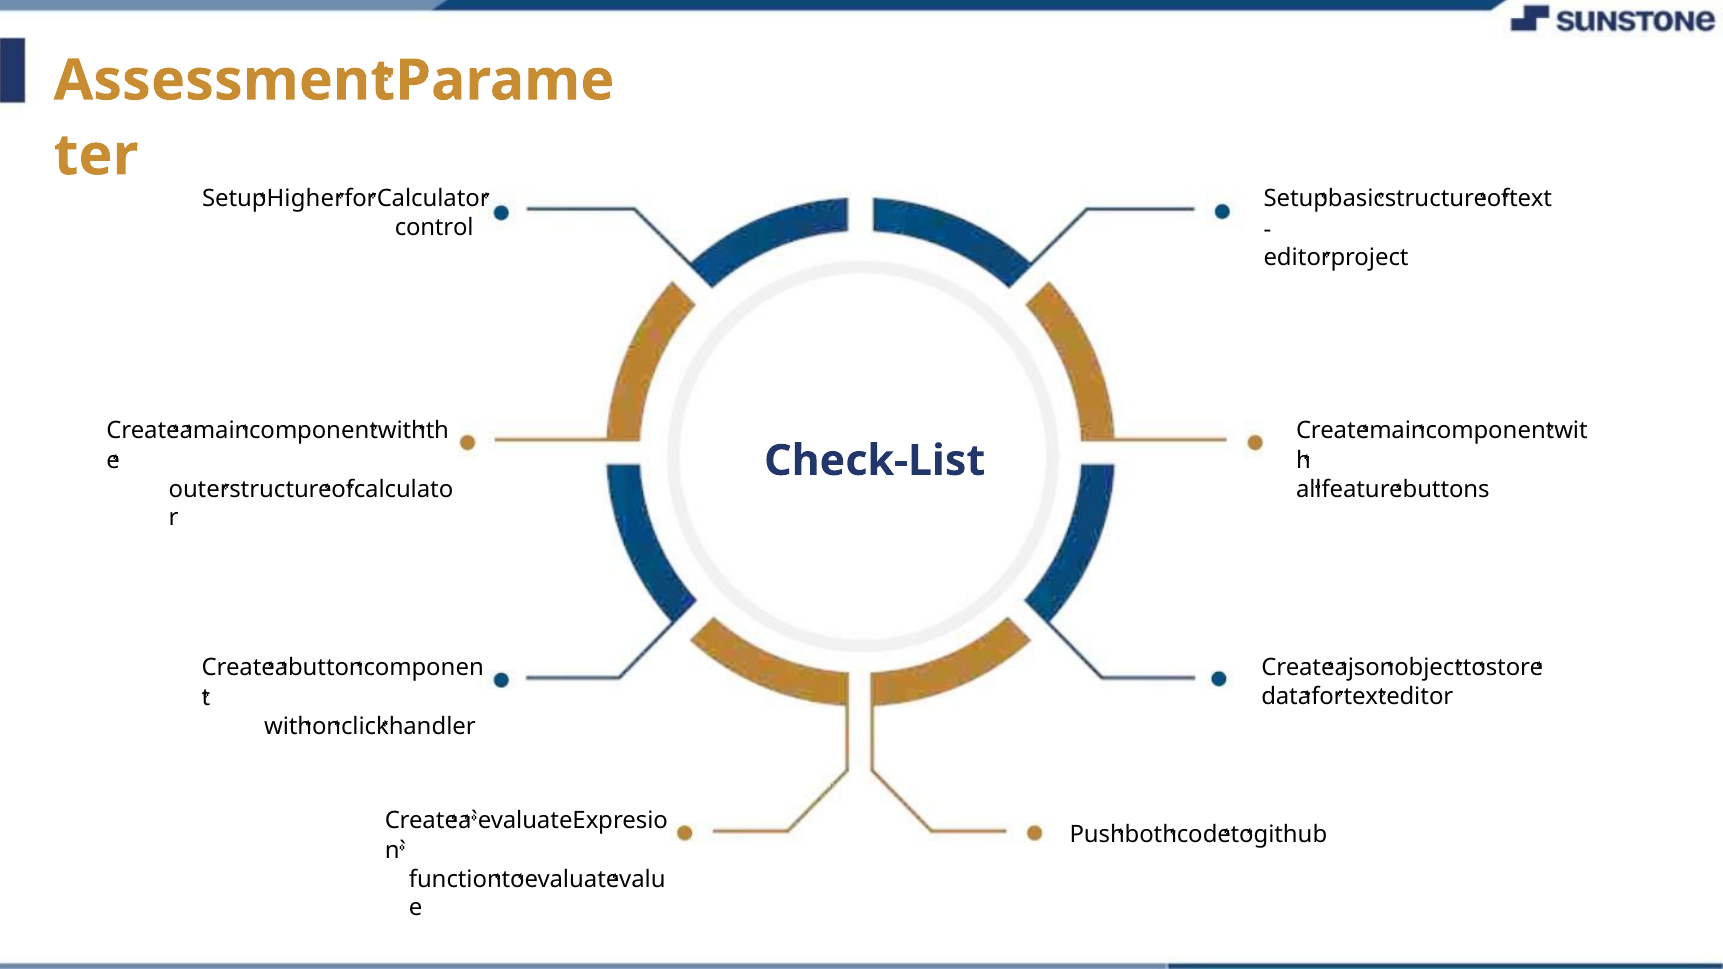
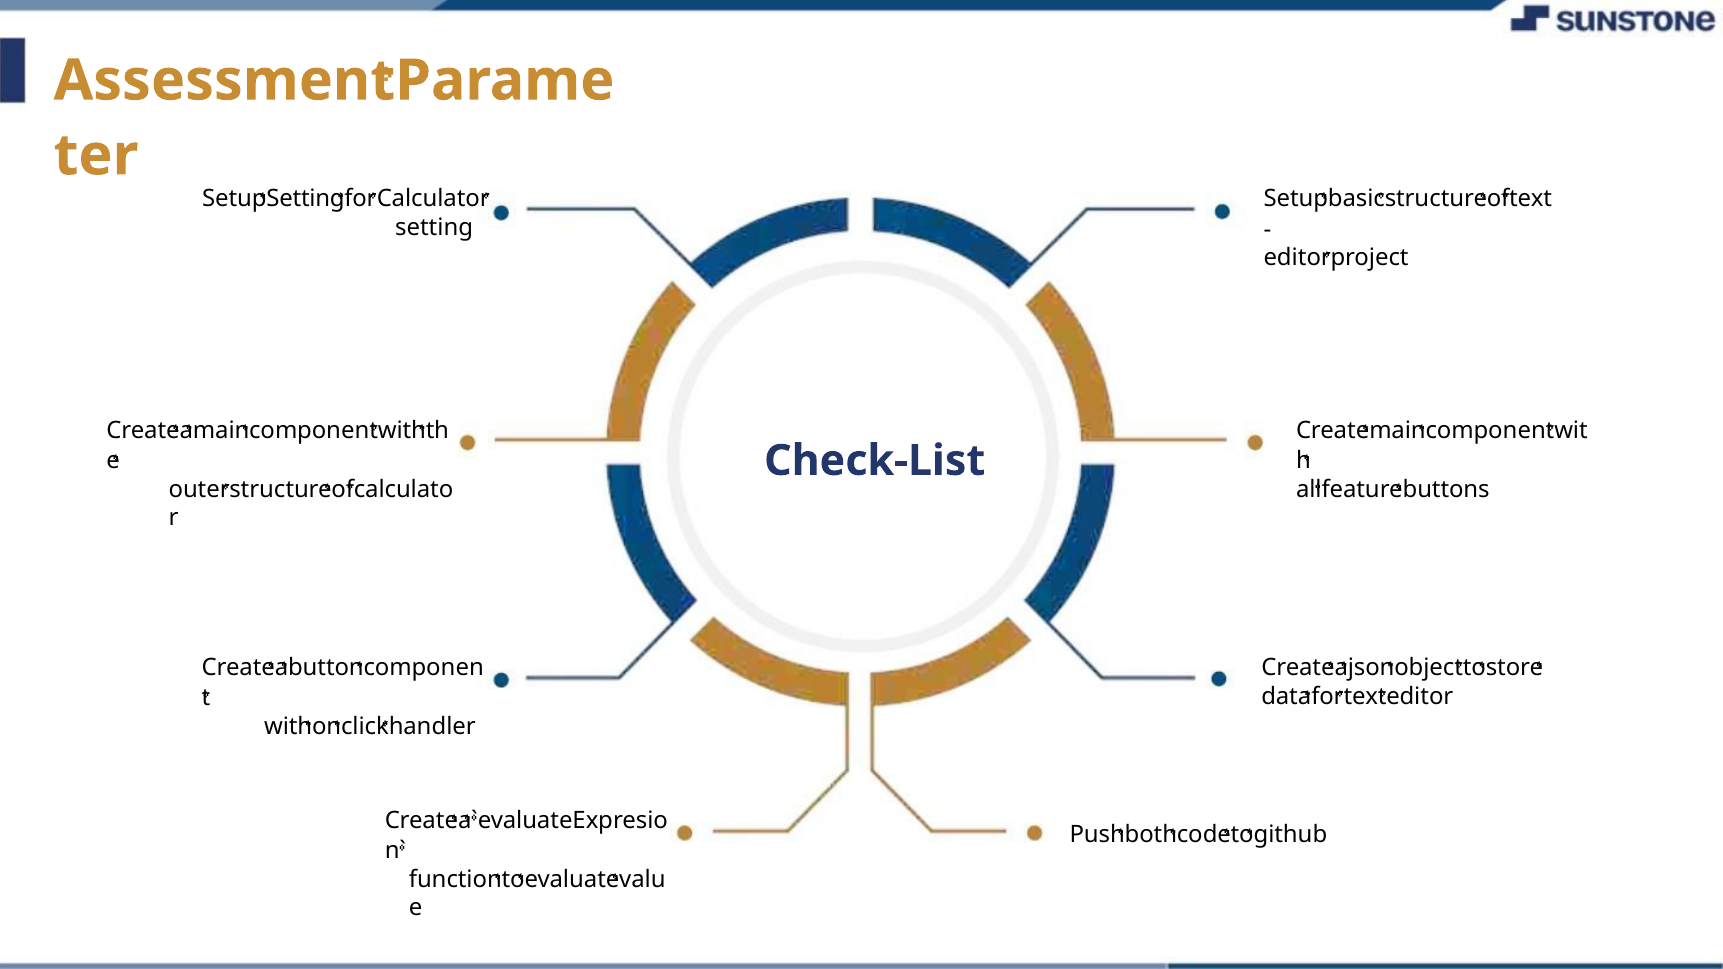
Higher at (305, 199): Higher -> Setting
control at (434, 228): control -> setting
